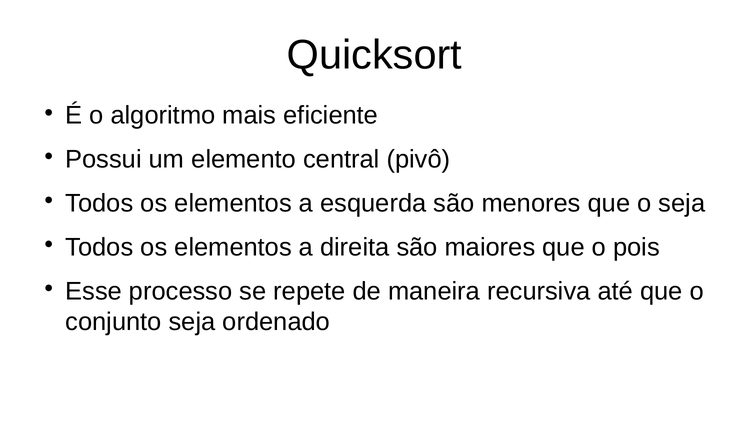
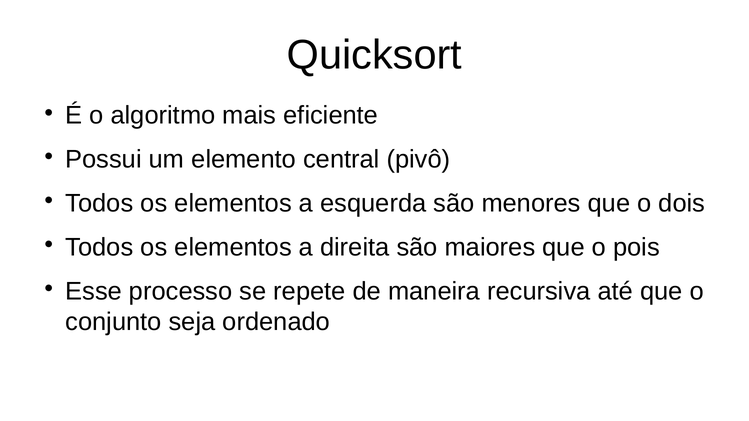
o seja: seja -> dois
